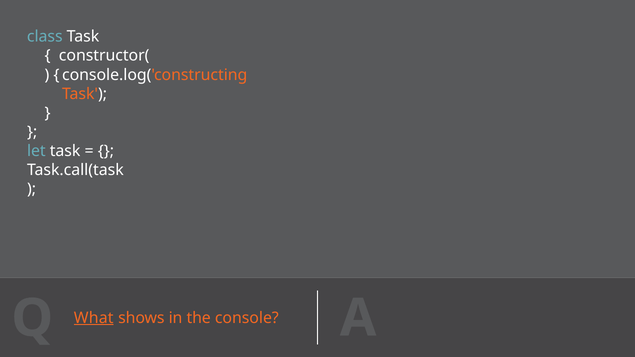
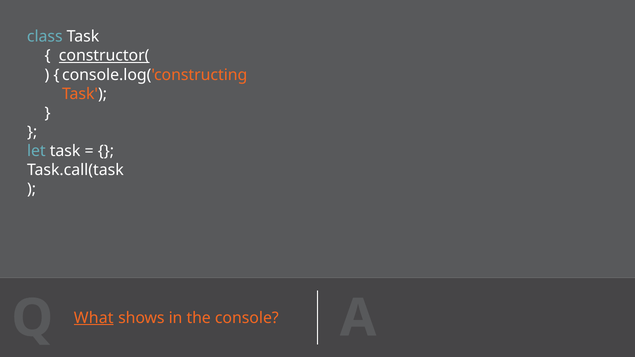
constructor( underline: none -> present
